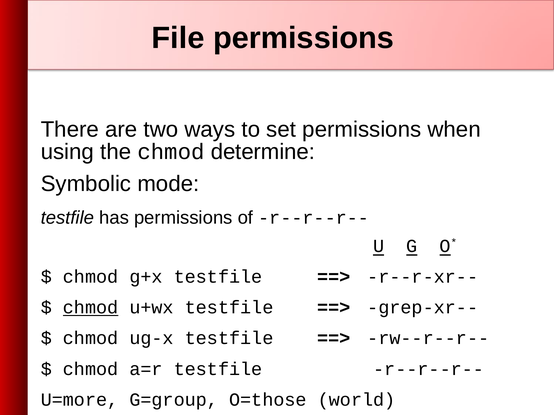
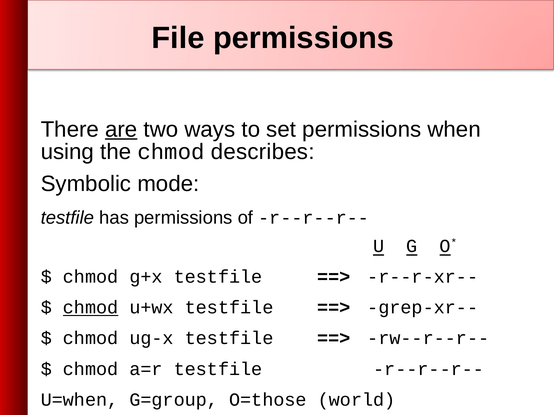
are underline: none -> present
determine: determine -> describes
U=more: U=more -> U=when
